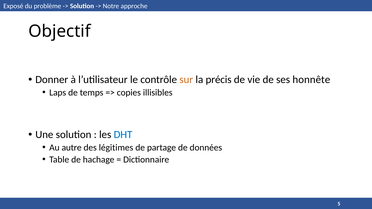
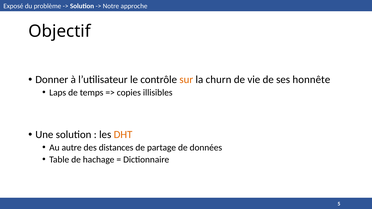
précis: précis -> churn
DHT colour: blue -> orange
légitimes: légitimes -> distances
